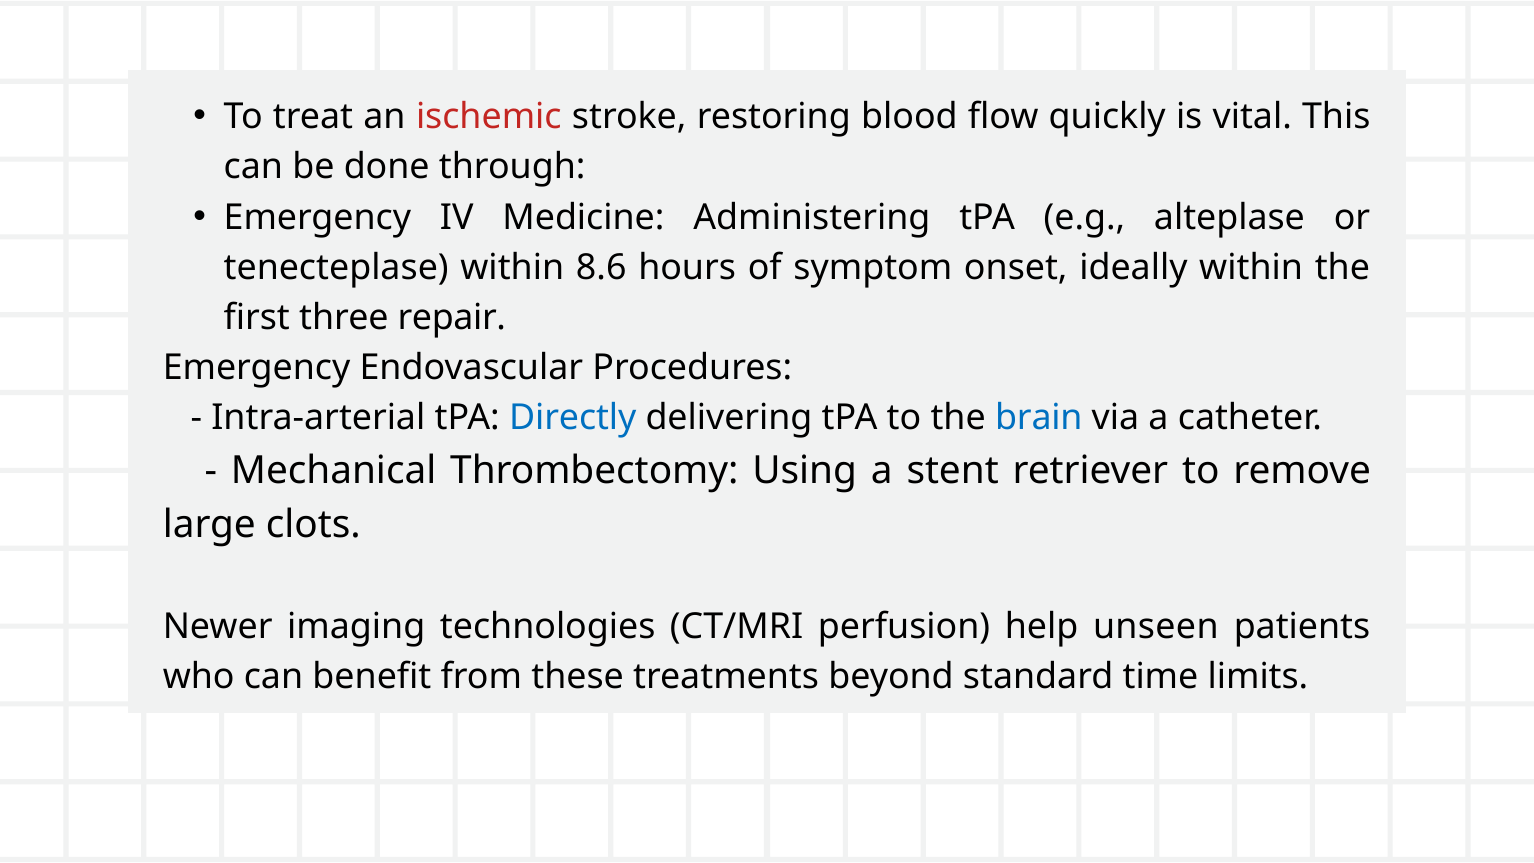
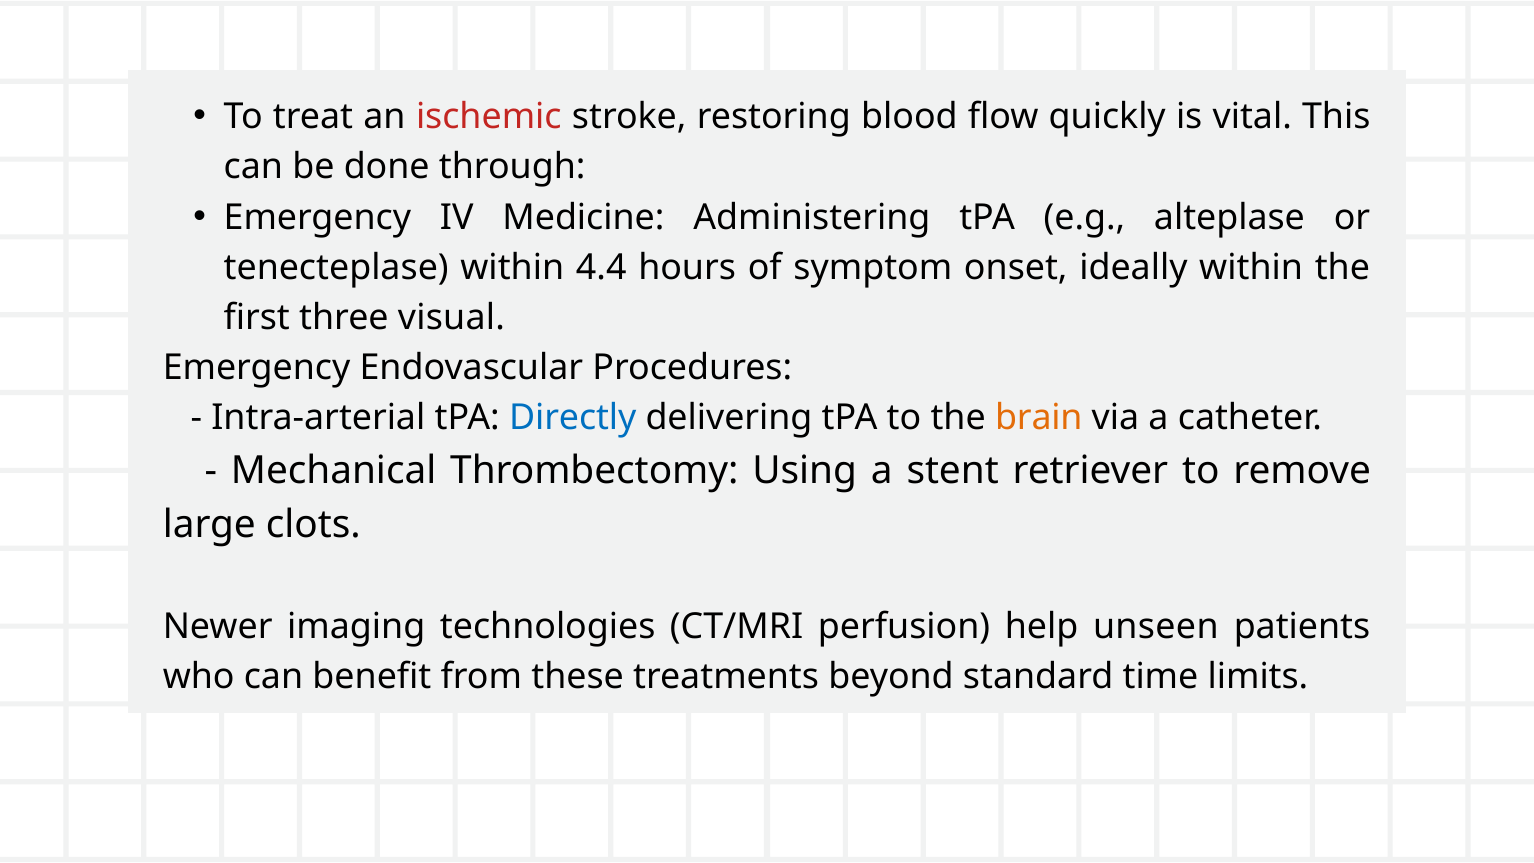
8.6: 8.6 -> 4.4
repair: repair -> visual
brain colour: blue -> orange
